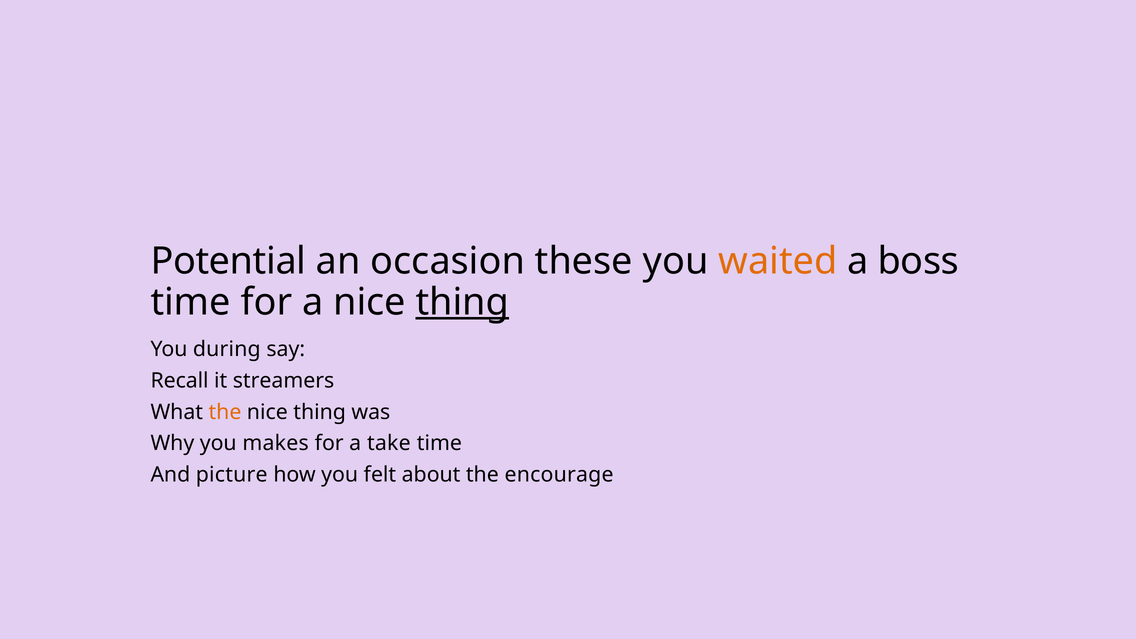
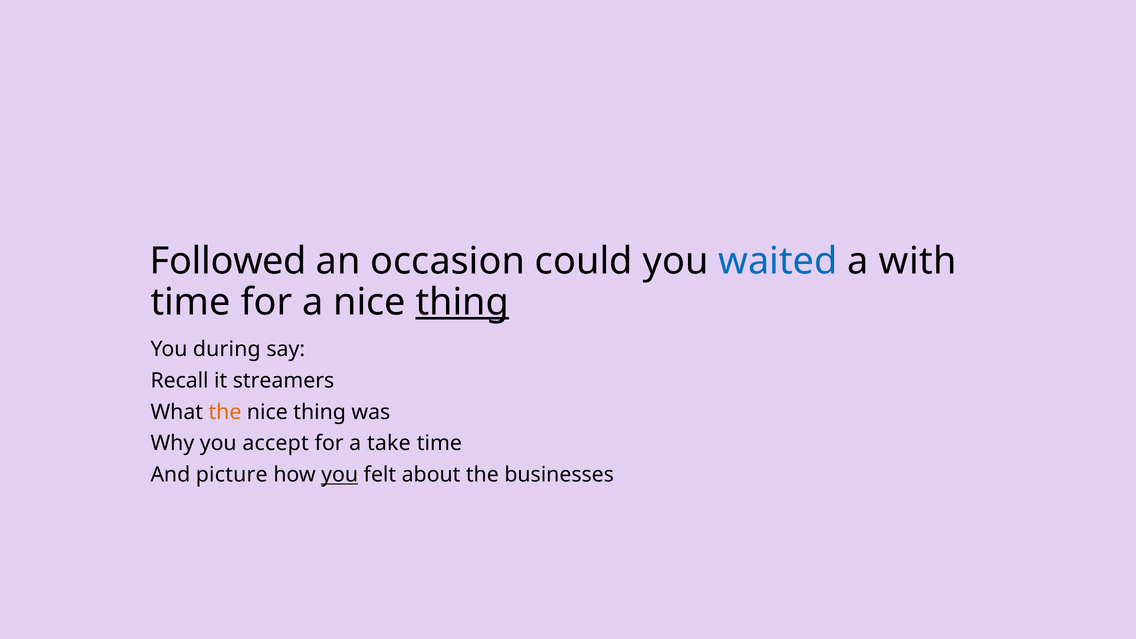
Potential: Potential -> Followed
these: these -> could
waited colour: orange -> blue
boss: boss -> with
makes: makes -> accept
you at (340, 475) underline: none -> present
encourage: encourage -> businesses
